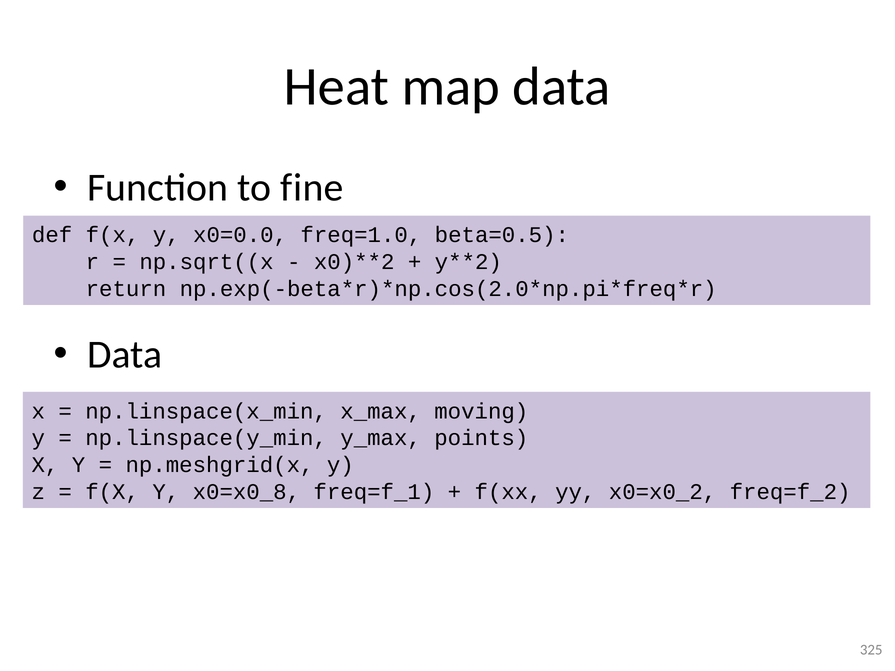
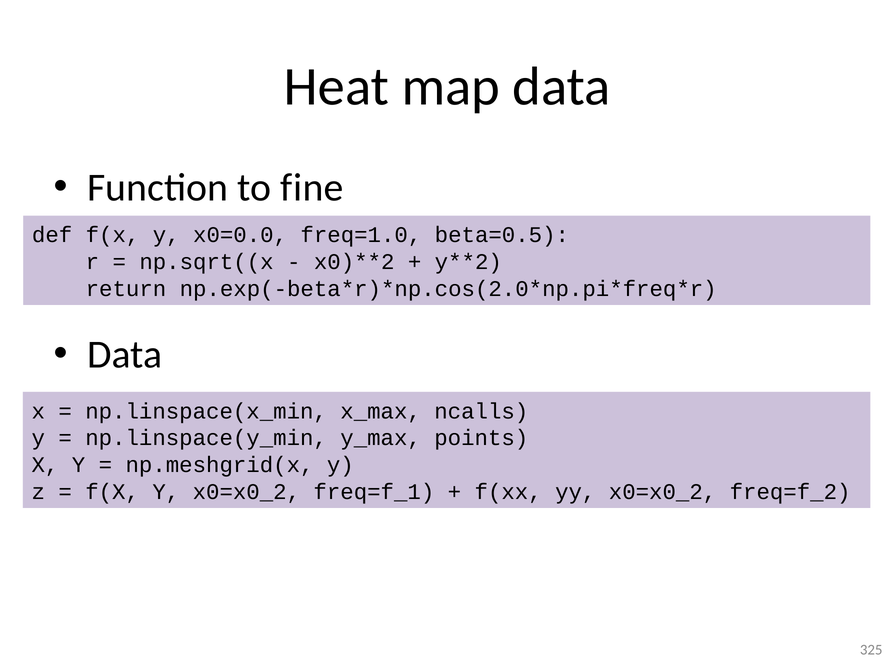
moving: moving -> ncalls
Y x0=x0_8: x0=x0_8 -> x0=x0_2
